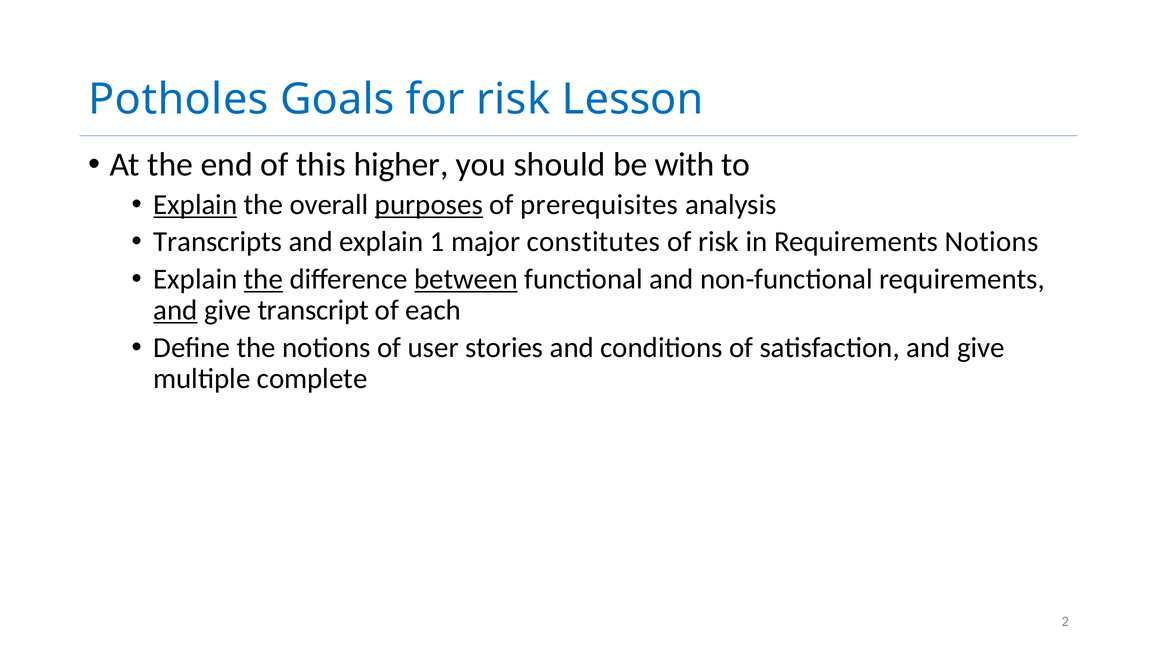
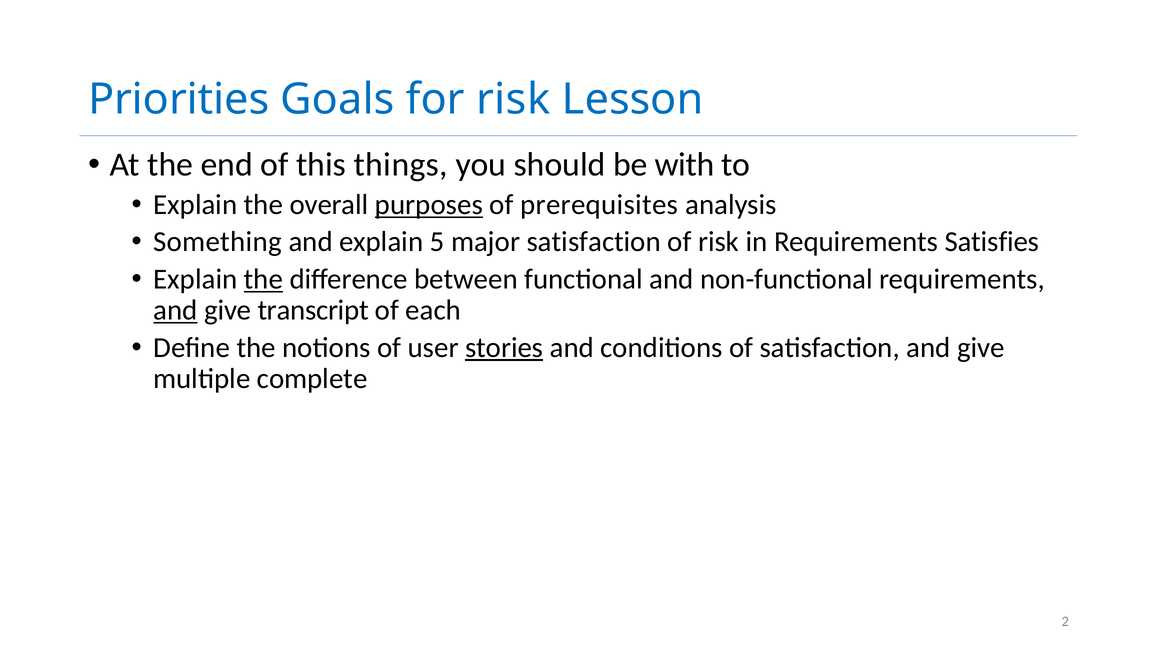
Potholes: Potholes -> Priorities
higher: higher -> things
Explain at (195, 205) underline: present -> none
Transcripts: Transcripts -> Something
1: 1 -> 5
major constitutes: constitutes -> satisfaction
Requirements Notions: Notions -> Satisfies
between underline: present -> none
stories underline: none -> present
